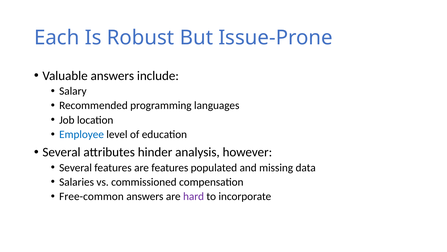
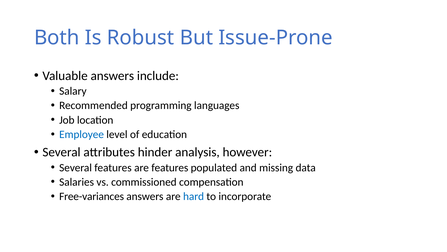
Each: Each -> Both
Free-common: Free-common -> Free-variances
hard colour: purple -> blue
